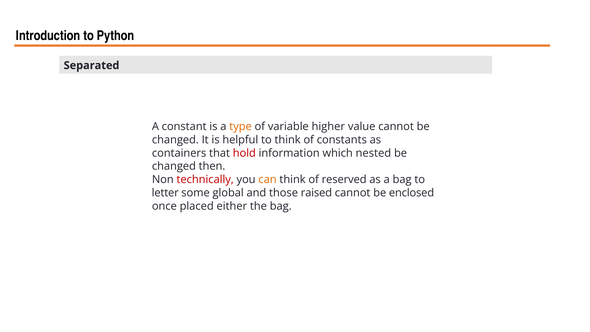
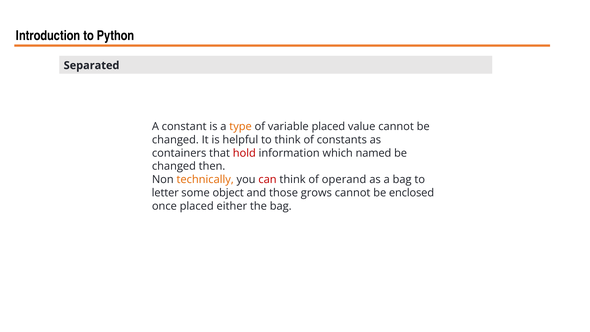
variable higher: higher -> placed
nested: nested -> named
technically colour: red -> orange
can colour: orange -> red
reserved: reserved -> operand
global: global -> object
raised: raised -> grows
